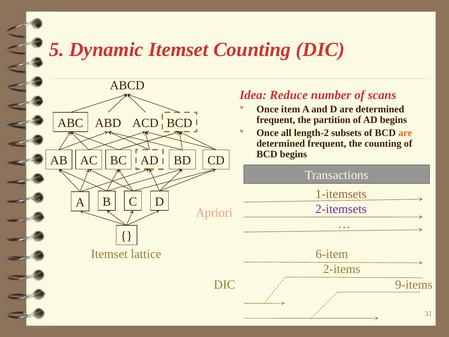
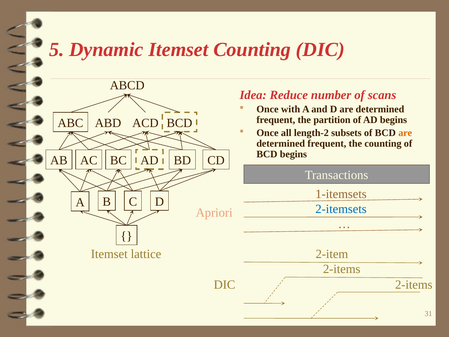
item: item -> with
2-itemsets colour: purple -> blue
6-item: 6-item -> 2-item
9-items at (414, 284): 9-items -> 2-items
